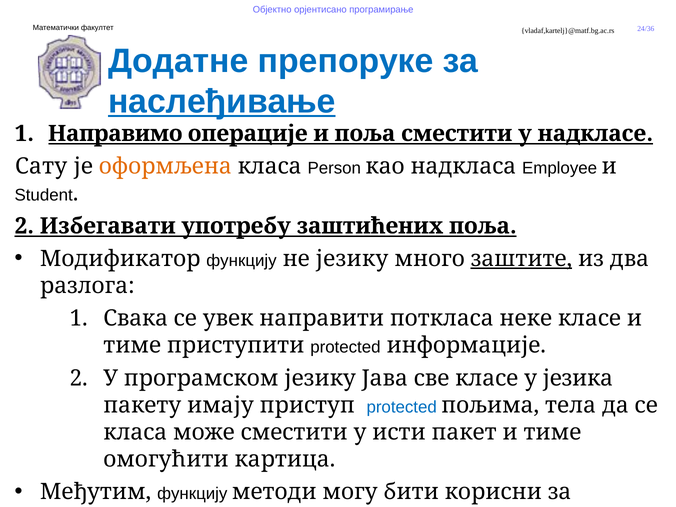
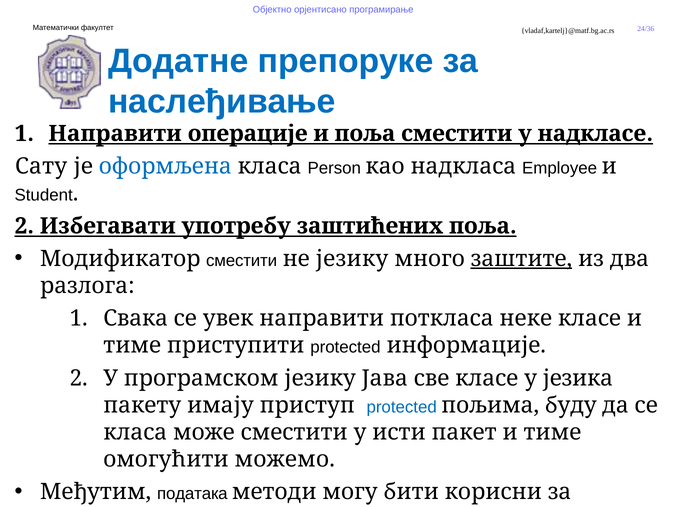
наслеђивање underline: present -> none
Направимо at (115, 134): Направимо -> Направити
оформљена colour: orange -> blue
Модификатор функцију: функцију -> сместити
тела: тела -> буду
картица: картица -> можемо
функцију at (192, 494): функцију -> података
